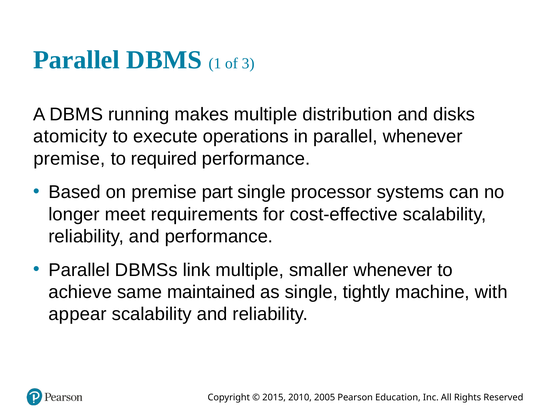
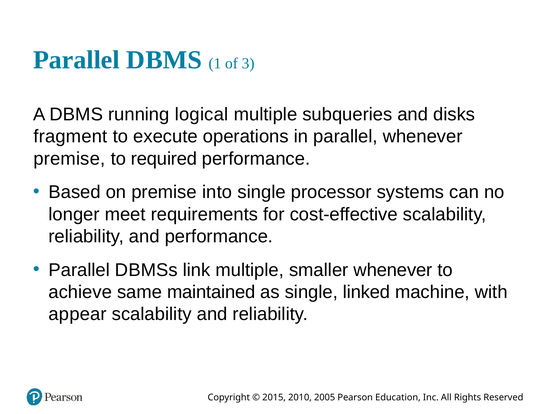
makes: makes -> logical
distribution: distribution -> subqueries
atomicity: atomicity -> fragment
part: part -> into
tightly: tightly -> linked
